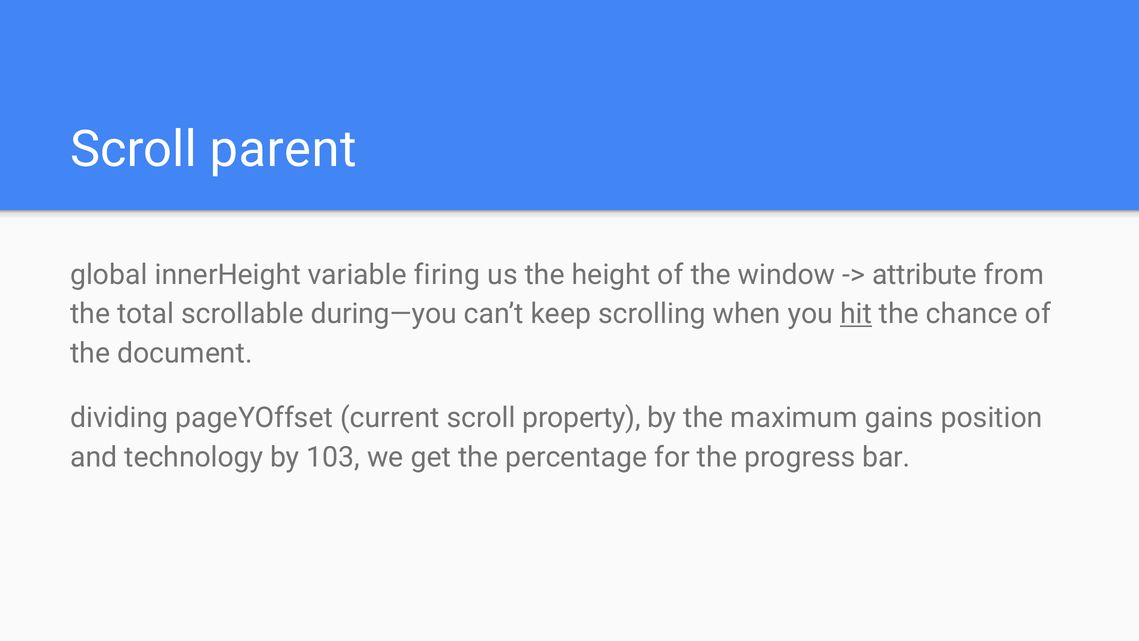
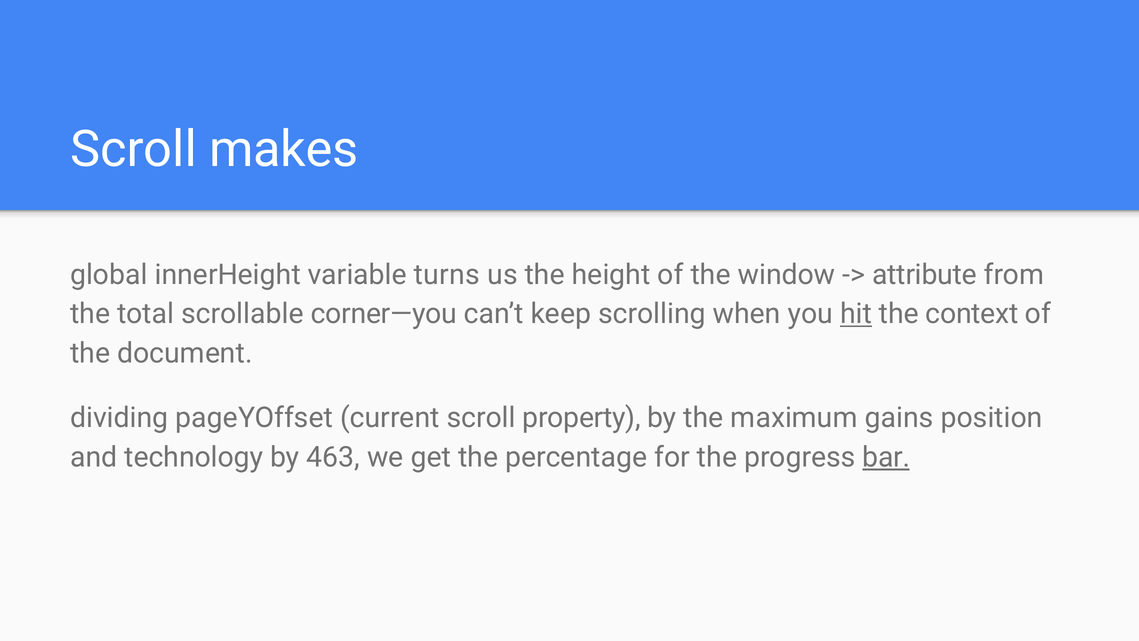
parent: parent -> makes
firing: firing -> turns
during—you: during—you -> corner—you
chance: chance -> context
103: 103 -> 463
bar underline: none -> present
